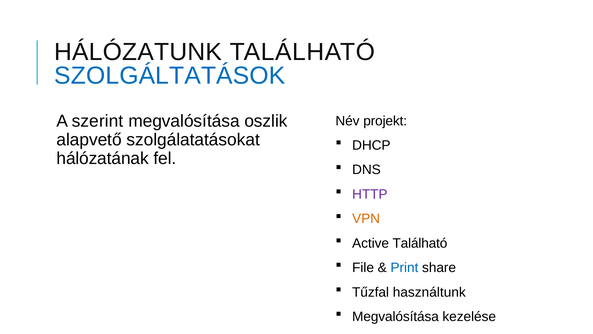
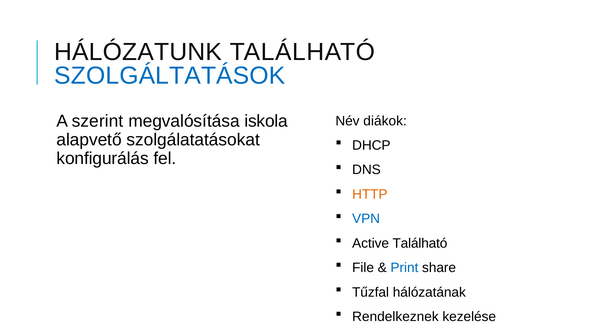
oszlik: oszlik -> iskola
projekt: projekt -> diákok
hálózatának: hálózatának -> konfigurálás
HTTP colour: purple -> orange
VPN colour: orange -> blue
használtunk: használtunk -> hálózatának
Megvalósítása at (395, 316): Megvalósítása -> Rendelkeznek
